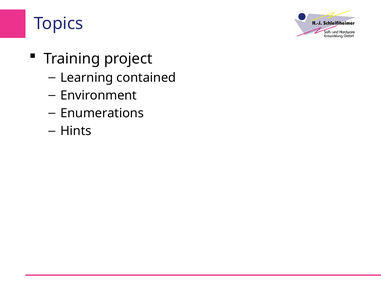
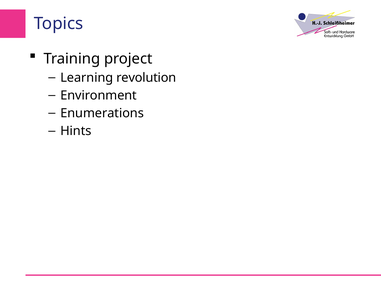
contained: contained -> revolution
